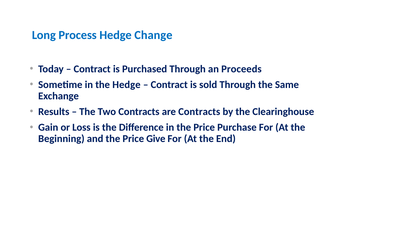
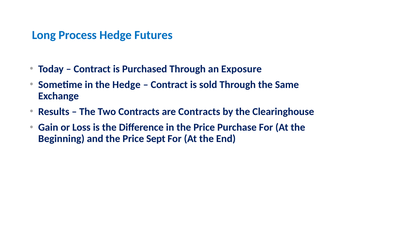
Change: Change -> Futures
Proceeds: Proceeds -> Exposure
Give: Give -> Sept
